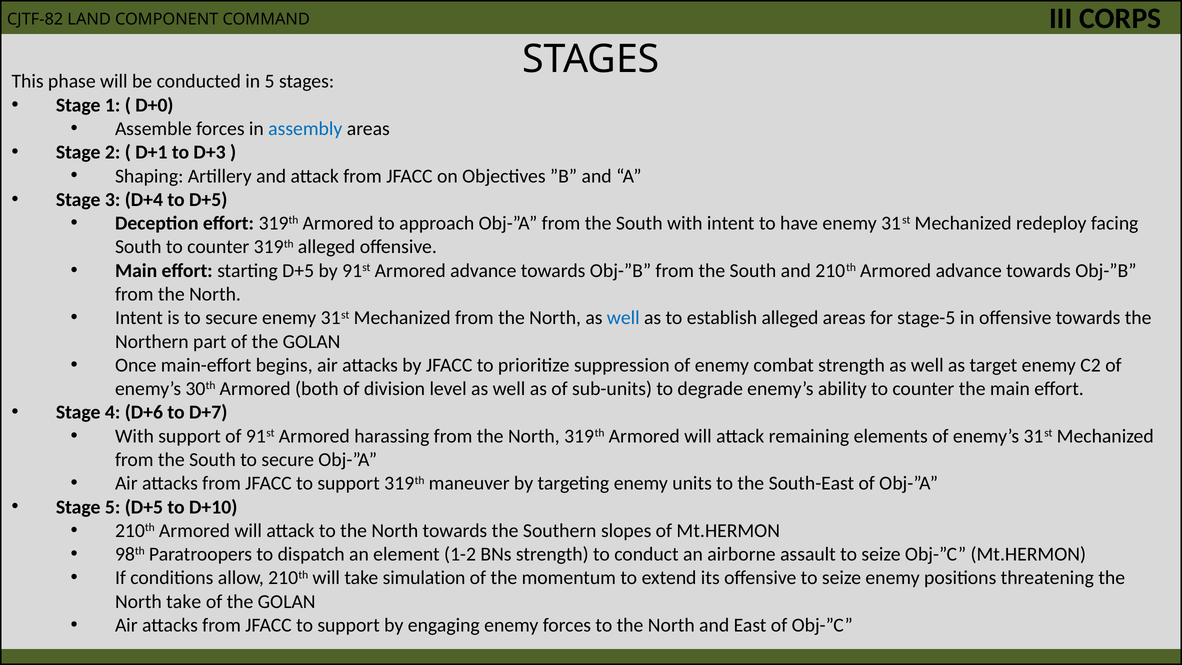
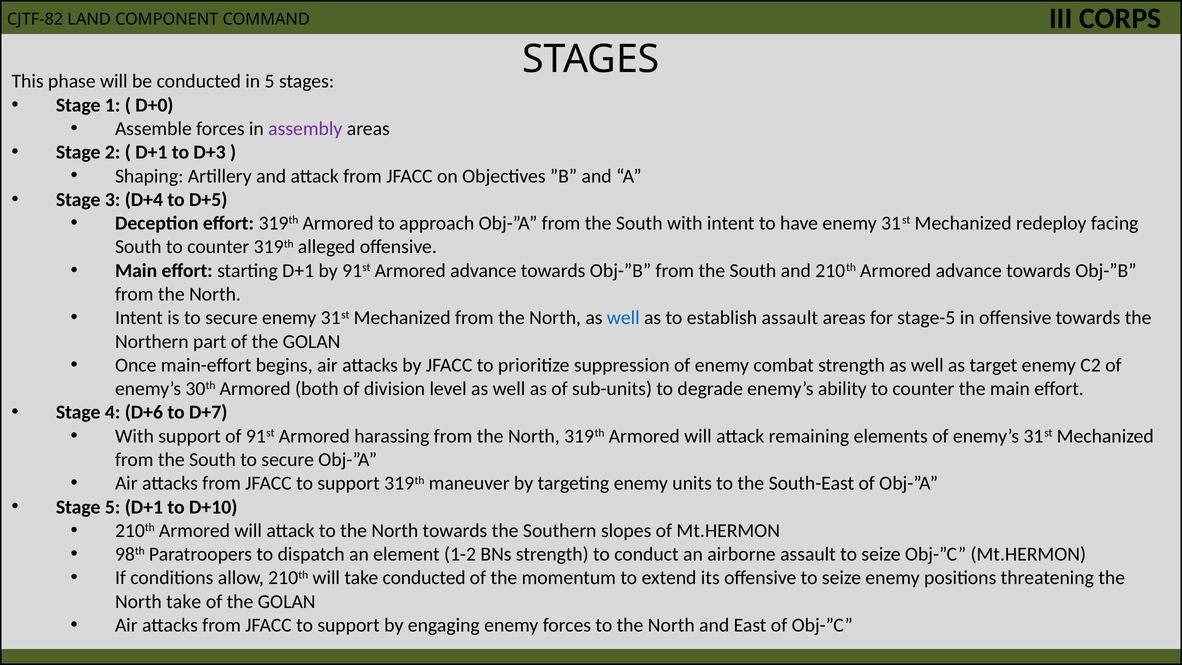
assembly colour: blue -> purple
starting D+5: D+5 -> D+1
establish alleged: alleged -> assault
5 D+5: D+5 -> D+1
take simulation: simulation -> conducted
